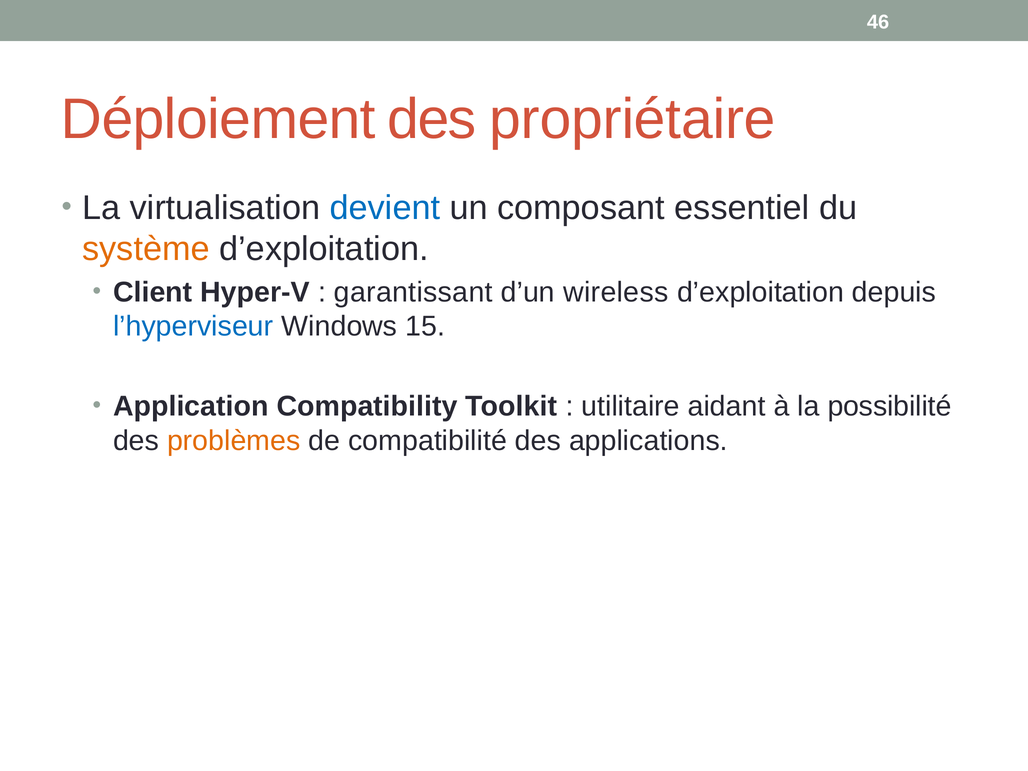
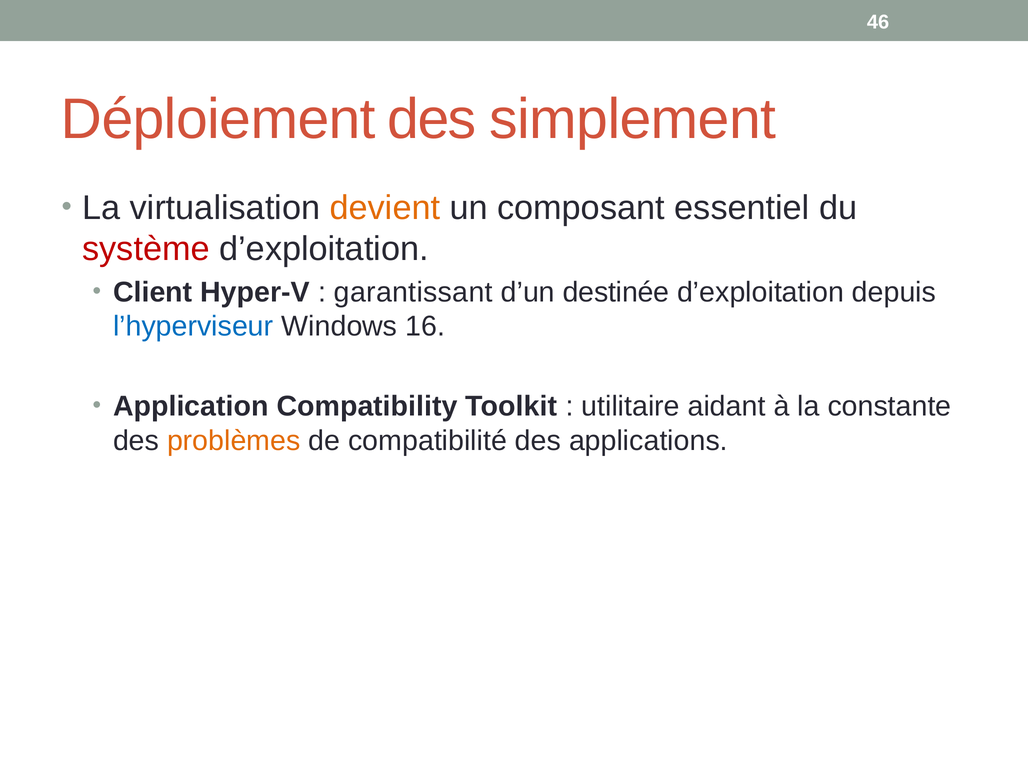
propriétaire: propriétaire -> simplement
devient colour: blue -> orange
système colour: orange -> red
wireless: wireless -> destinée
15: 15 -> 16
possibilité: possibilité -> constante
